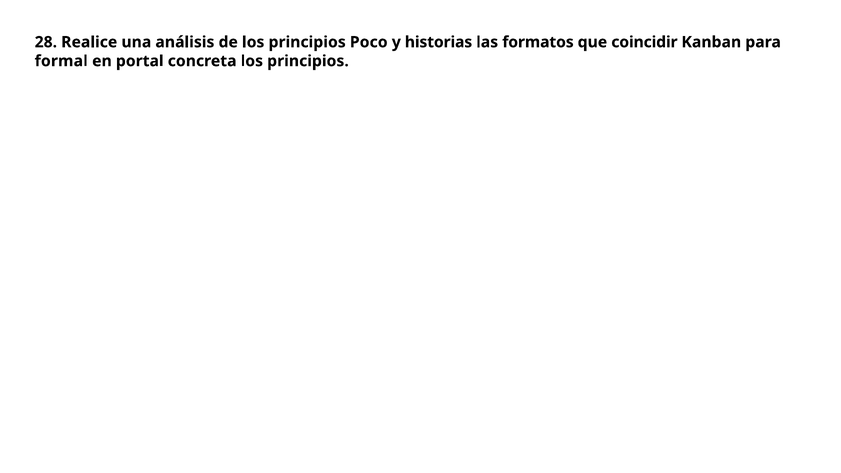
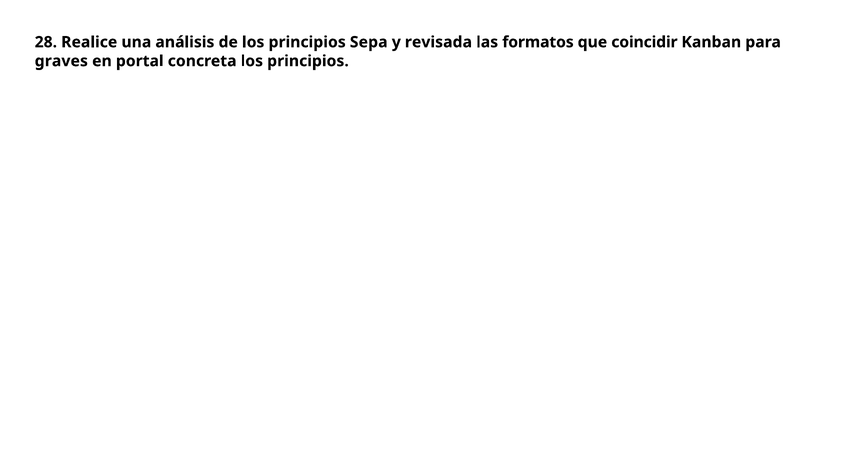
Poco: Poco -> Sepa
historias: historias -> revisada
formal: formal -> graves
